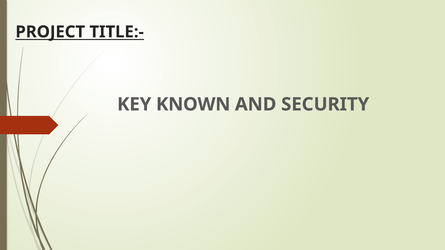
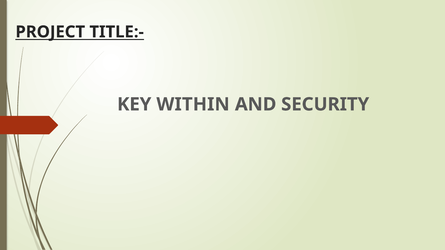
KNOWN: KNOWN -> WITHIN
